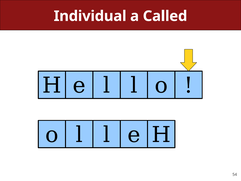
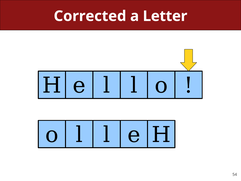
Individual: Individual -> Corrected
Called: Called -> Letter
